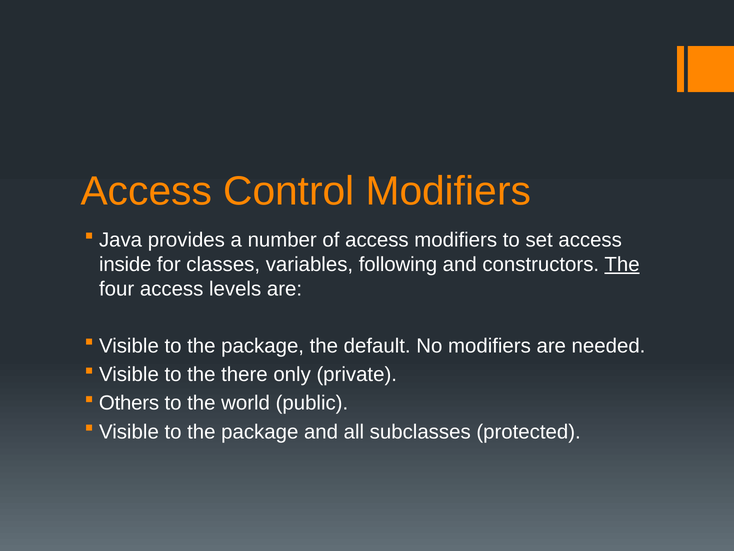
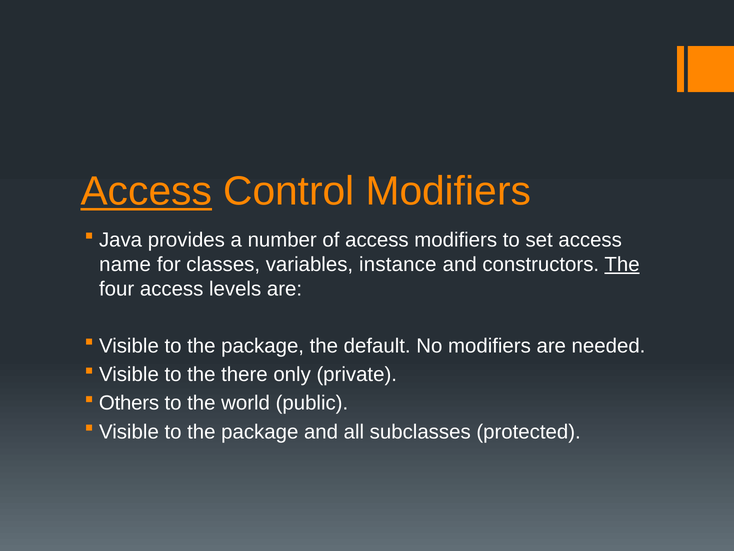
Access at (146, 191) underline: none -> present
inside: inside -> name
following: following -> instance
